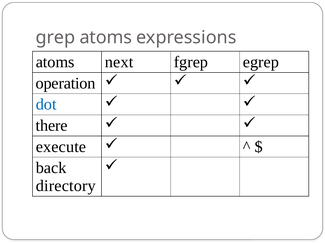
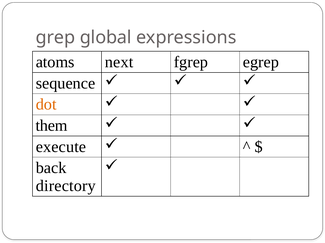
grep atoms: atoms -> global
operation: operation -> sequence
dot colour: blue -> orange
there: there -> them
